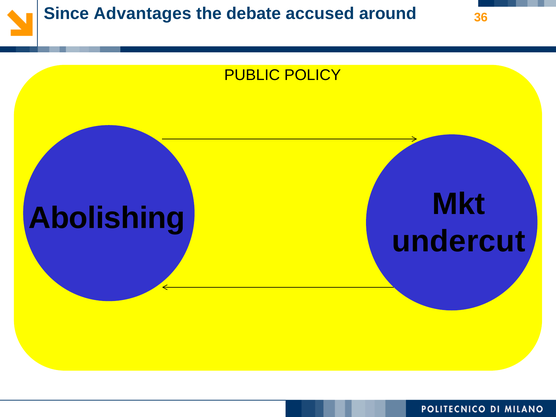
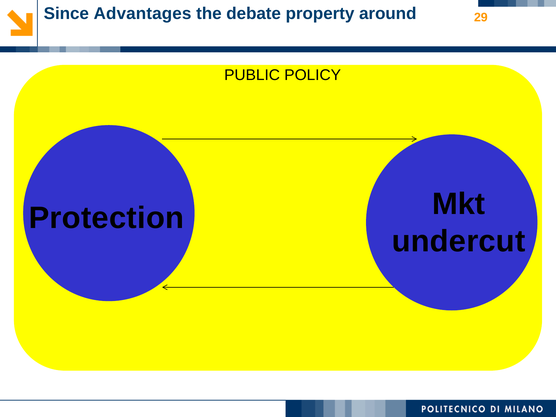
accused: accused -> property
36: 36 -> 29
Abolishing: Abolishing -> Protection
